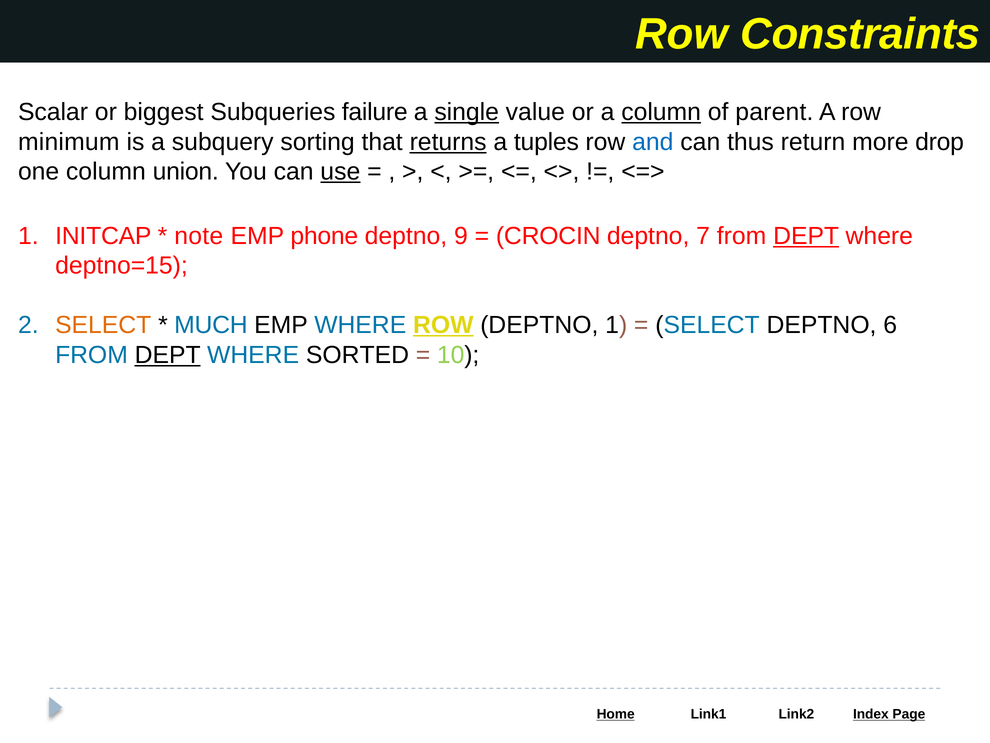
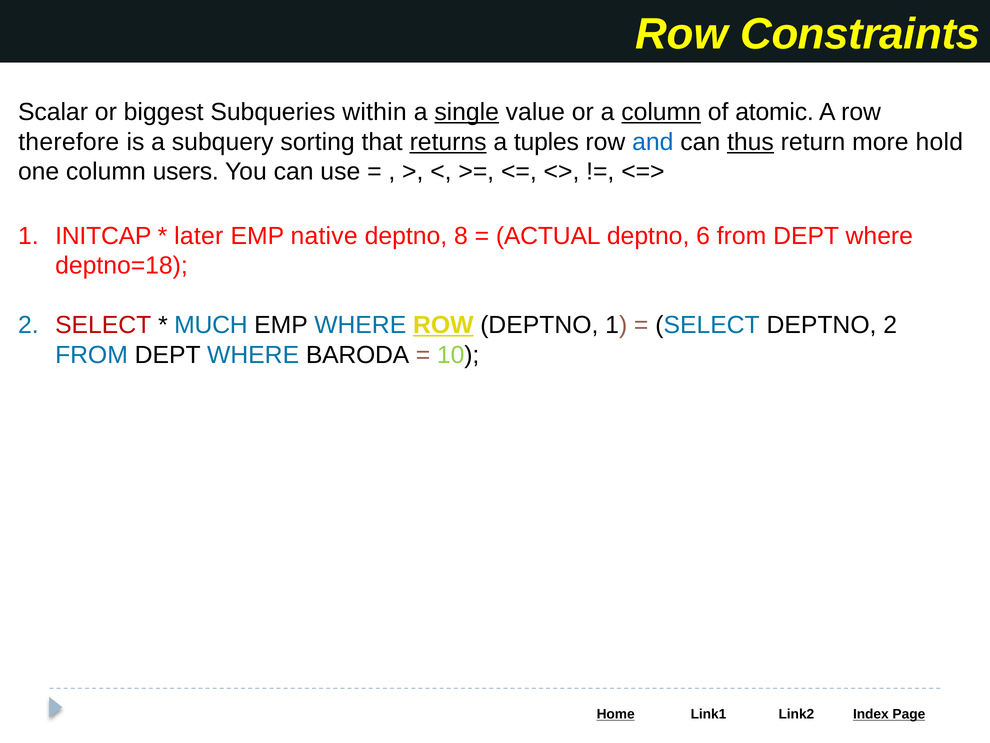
failure: failure -> within
parent: parent -> atomic
minimum: minimum -> therefore
thus underline: none -> present
drop: drop -> hold
union: union -> users
use underline: present -> none
note: note -> later
phone: phone -> native
9: 9 -> 8
CROCIN: CROCIN -> ACTUAL
7: 7 -> 6
DEPT at (806, 236) underline: present -> none
deptno=15: deptno=15 -> deptno=18
SELECT at (103, 325) colour: orange -> red
DEPTNO 6: 6 -> 2
DEPT at (168, 355) underline: present -> none
SORTED: SORTED -> BARODA
